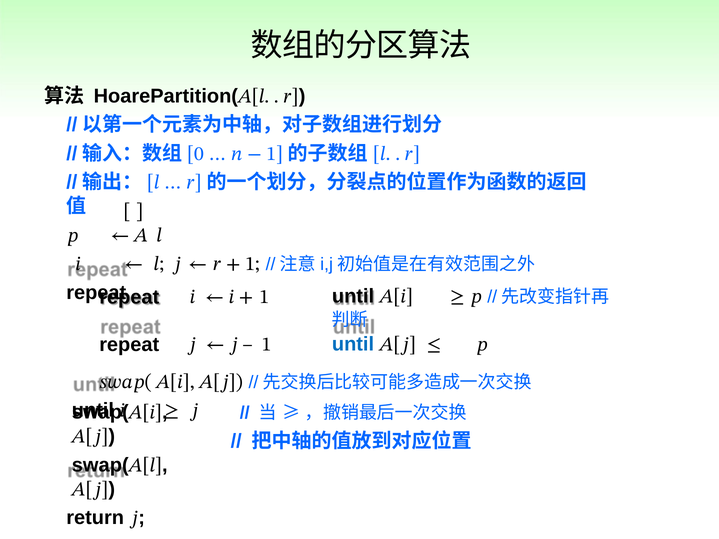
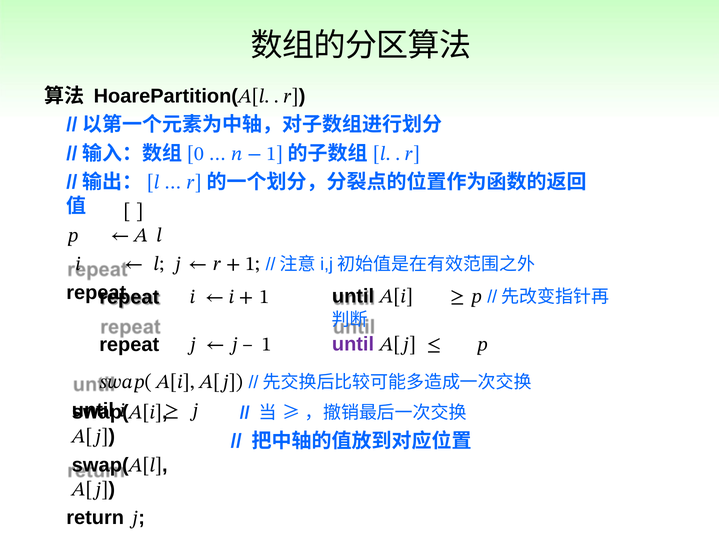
until at (353, 344) colour: blue -> purple
